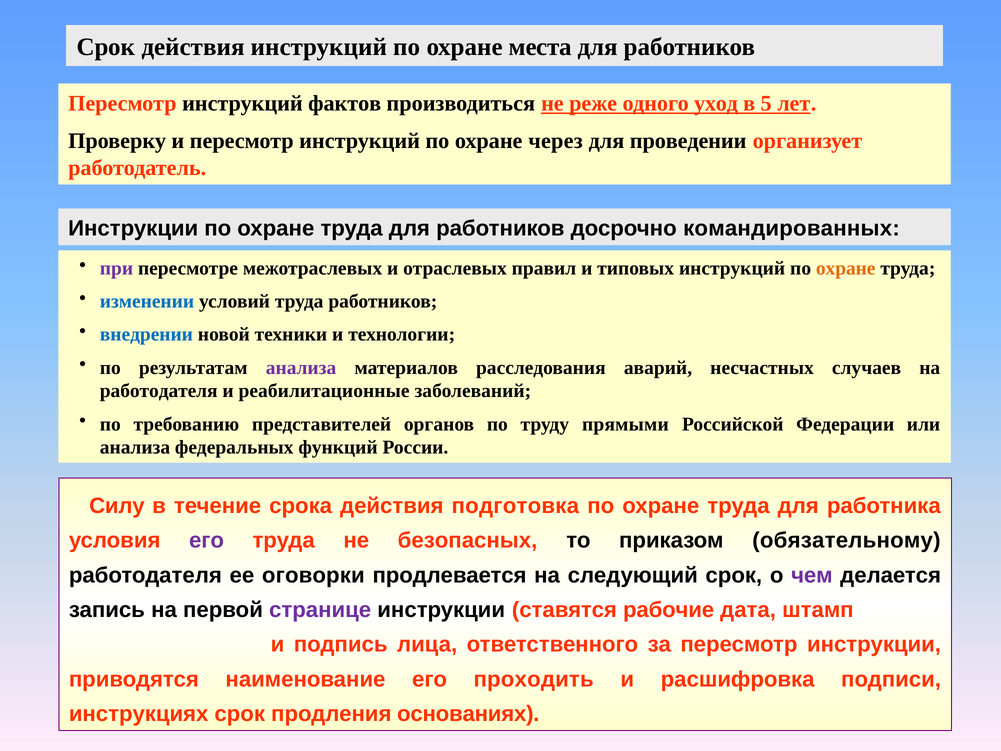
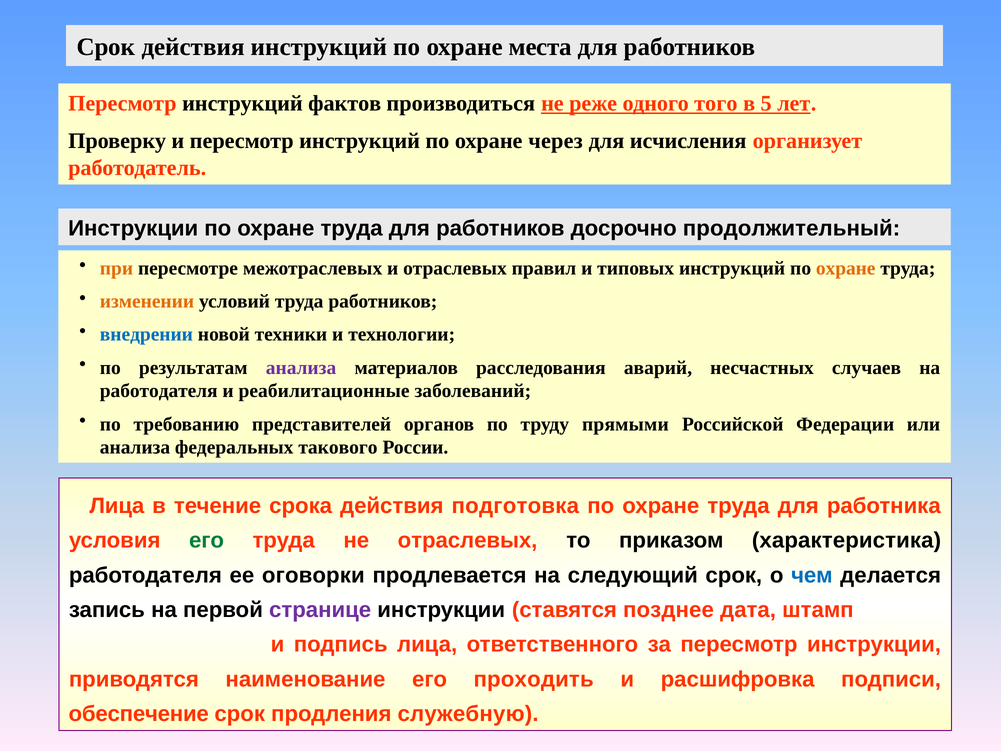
уход: уход -> того
проведении: проведении -> исчисления
командированных: командированных -> продолжительный
при colour: purple -> orange
изменении colour: blue -> orange
функций: функций -> такового
Силу at (117, 506): Силу -> Лица
его at (207, 540) colour: purple -> green
не безопасных: безопасных -> отраслевых
обязательному: обязательному -> характеристика
чем colour: purple -> blue
рабочие: рабочие -> позднее
инструкциях: инструкциях -> обеспечение
основаниях: основаниях -> служебную
